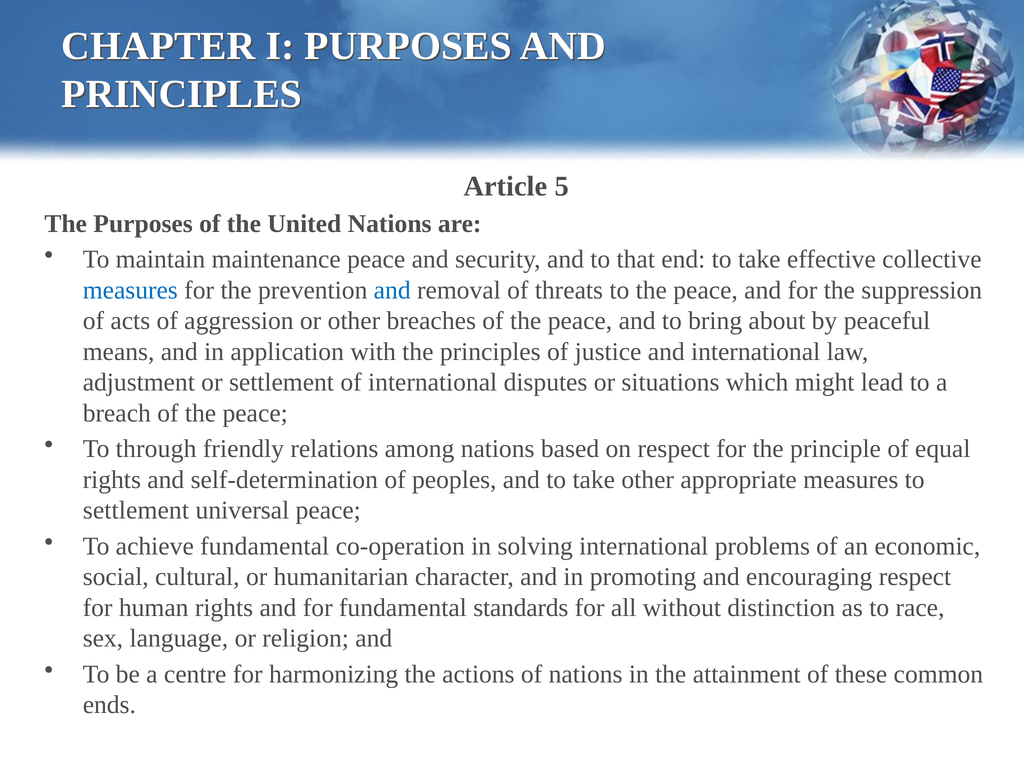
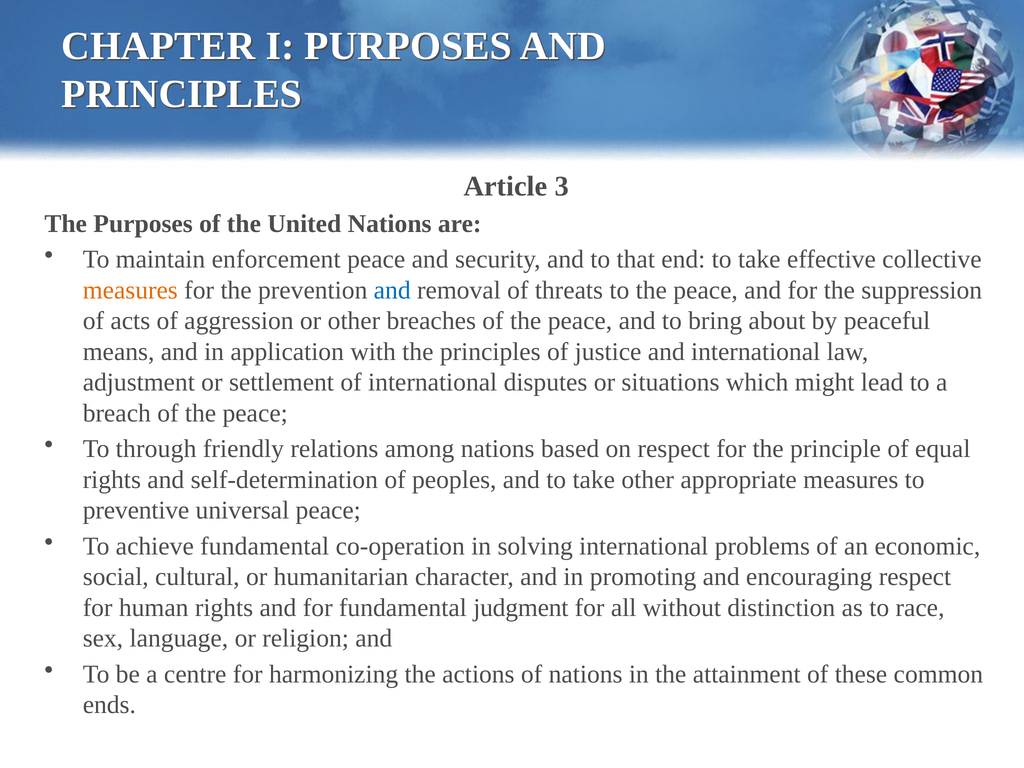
5: 5 -> 3
maintenance: maintenance -> enforcement
measures at (130, 290) colour: blue -> orange
settlement at (136, 510): settlement -> preventive
standards: standards -> judgment
